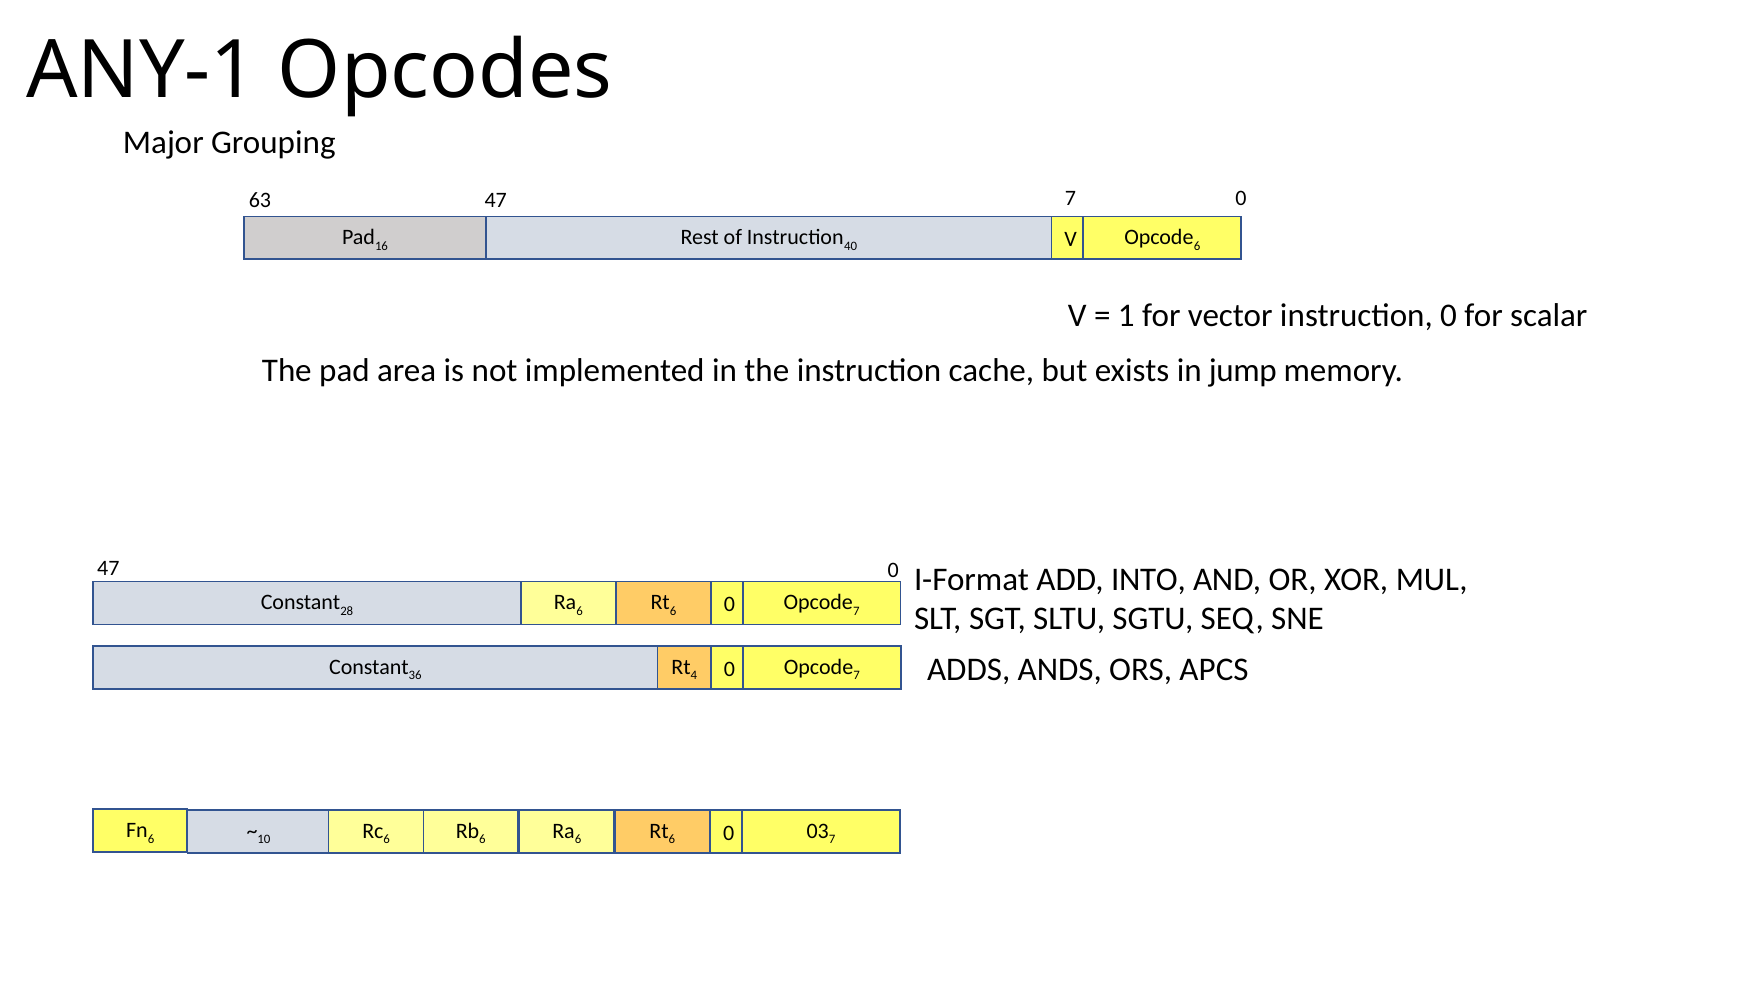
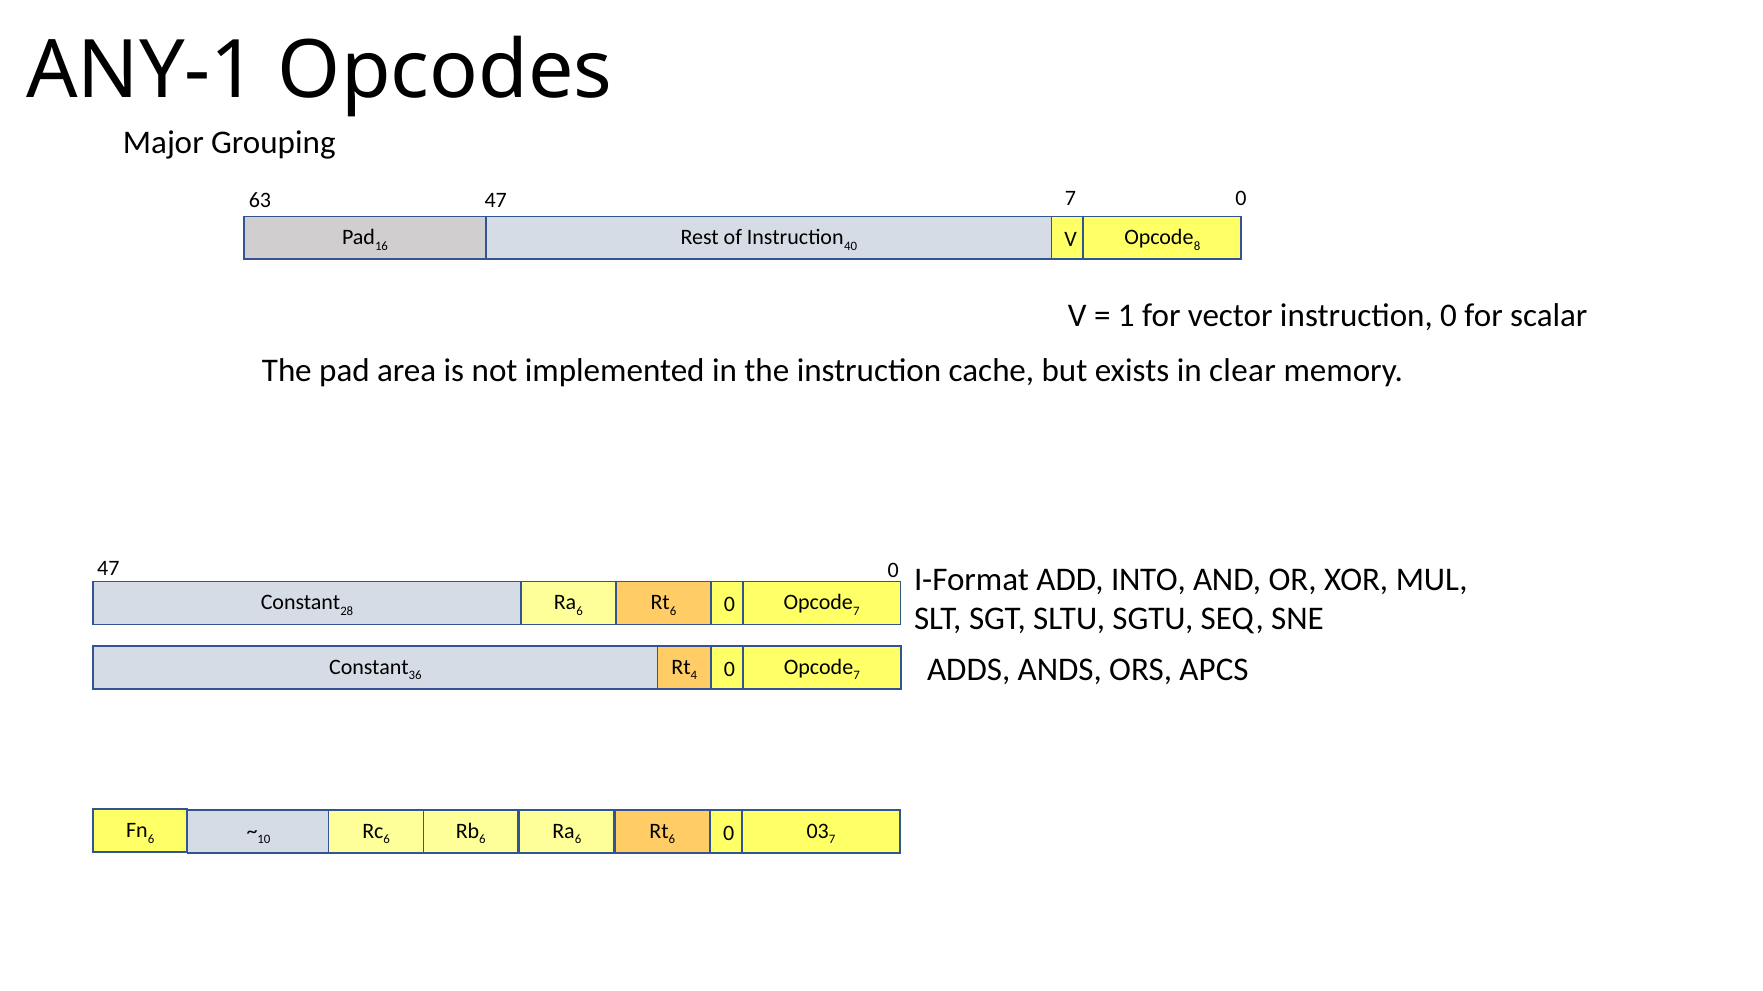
6 at (1197, 246): 6 -> 8
jump: jump -> clear
